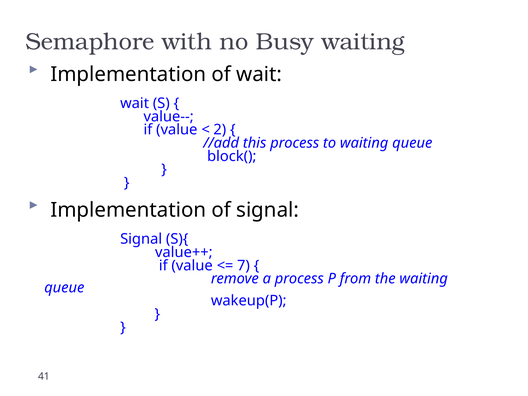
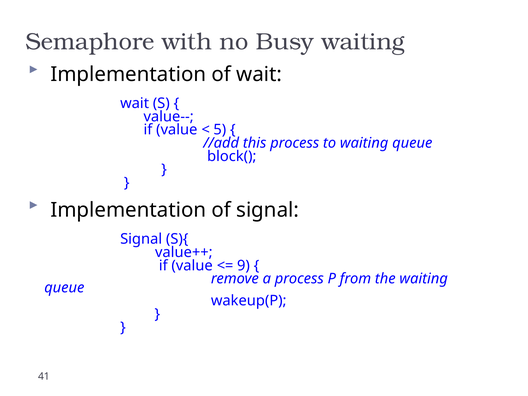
2: 2 -> 5
7: 7 -> 9
